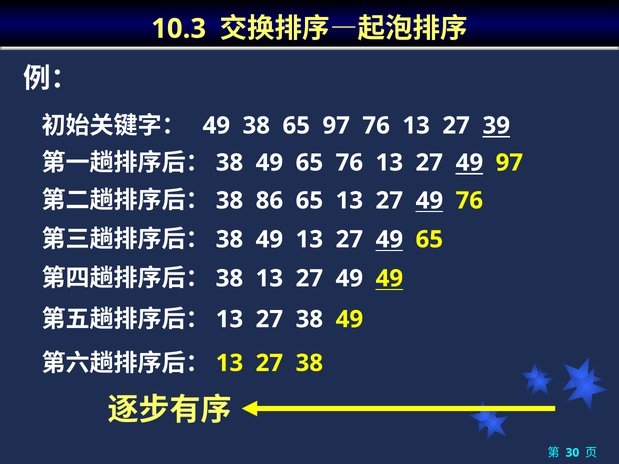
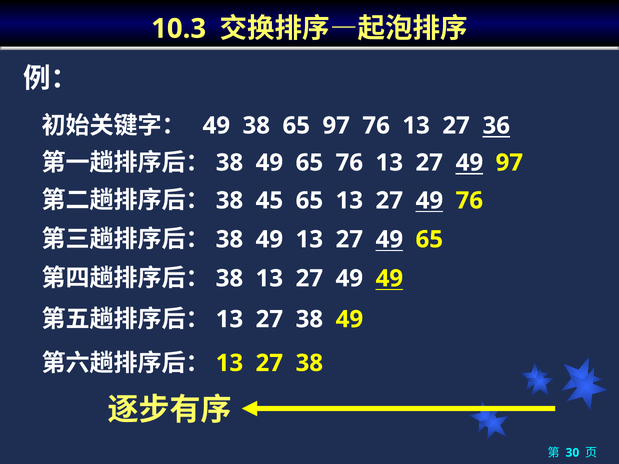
39: 39 -> 36
86: 86 -> 45
